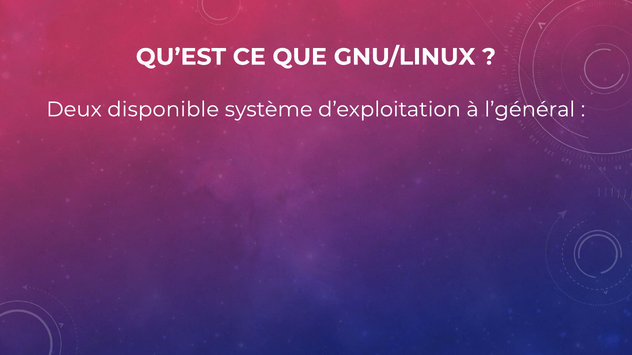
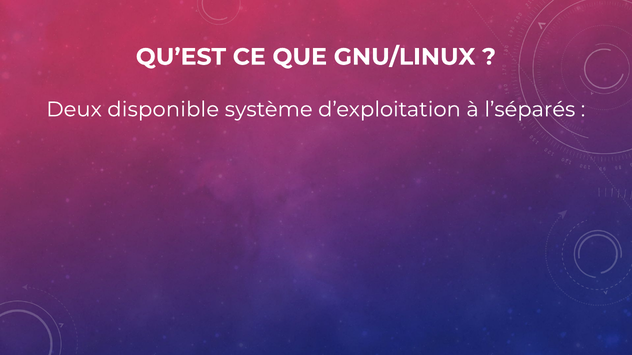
l’général: l’général -> l’séparés
